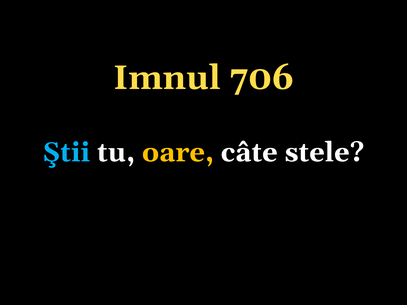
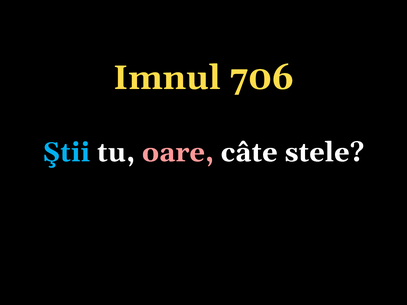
oare colour: yellow -> pink
